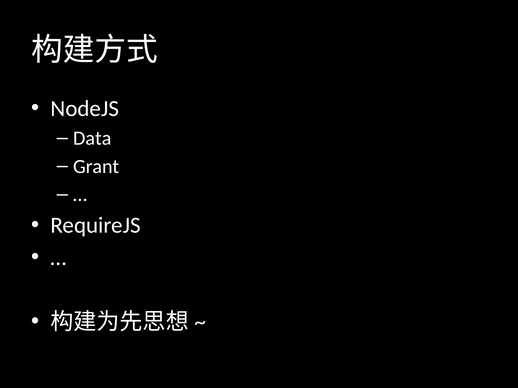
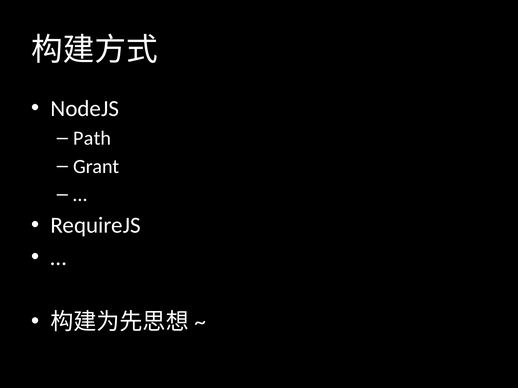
Data: Data -> Path
